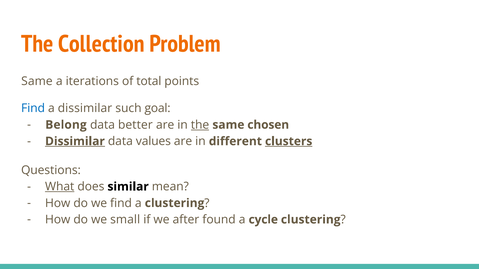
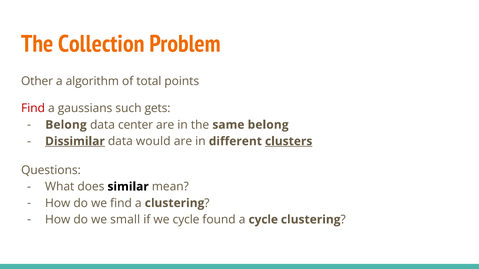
Same at (37, 81): Same -> Other
iterations: iterations -> algorithm
Find at (33, 108) colour: blue -> red
a dissimilar: dissimilar -> gaussians
goal: goal -> gets
better: better -> center
the at (200, 125) underline: present -> none
same chosen: chosen -> belong
values: values -> would
What underline: present -> none
we after: after -> cycle
